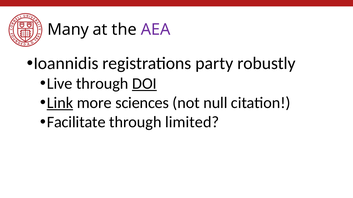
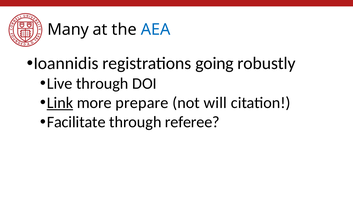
AEA colour: purple -> blue
party: party -> going
DOI underline: present -> none
sciences: sciences -> prepare
null: null -> will
limited: limited -> referee
